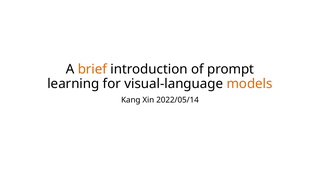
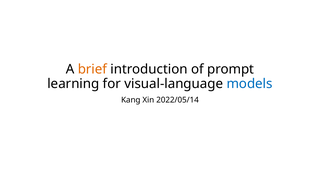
models colour: orange -> blue
